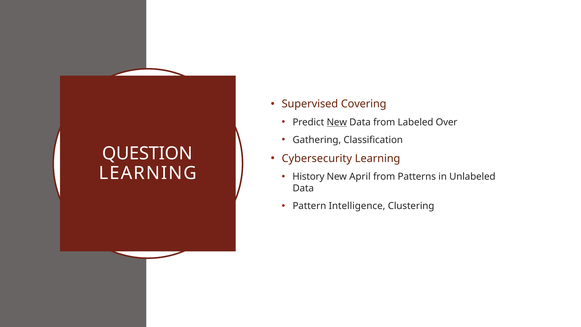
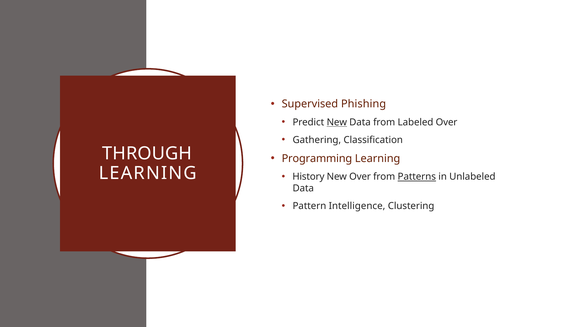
Covering: Covering -> Phishing
QUESTION: QUESTION -> THROUGH
Cybersecurity: Cybersecurity -> Programming
New April: April -> Over
Patterns underline: none -> present
